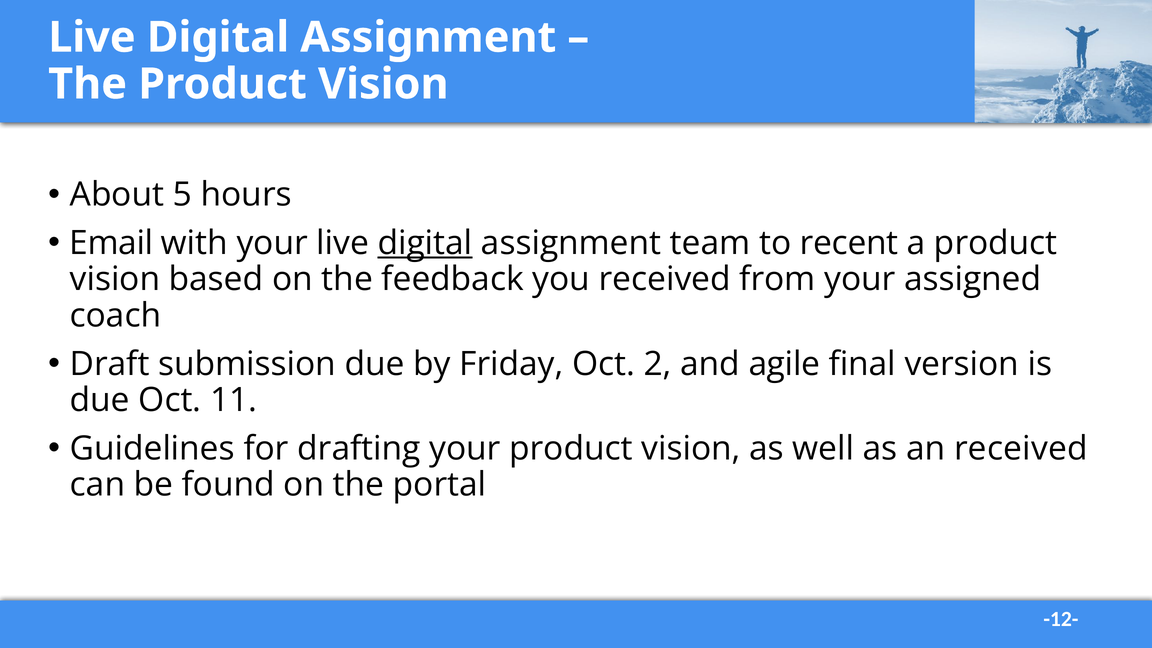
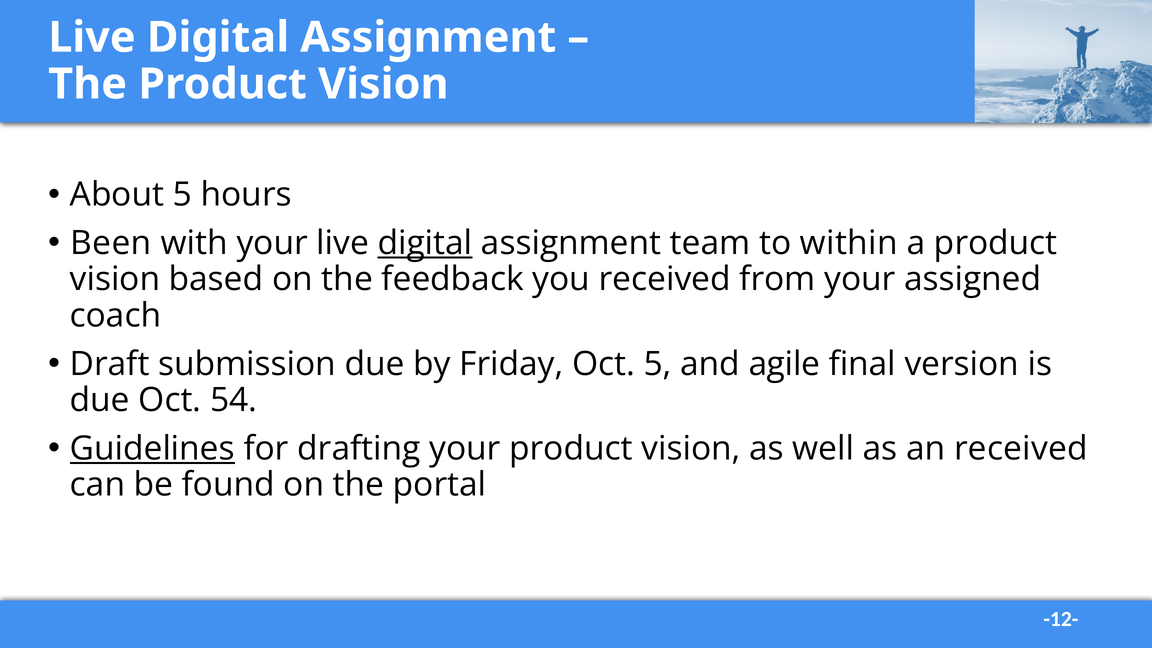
Email: Email -> Been
recent: recent -> within
Oct 2: 2 -> 5
11: 11 -> 54
Guidelines underline: none -> present
